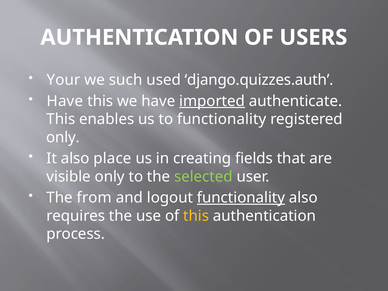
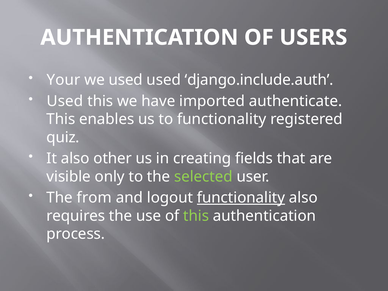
we such: such -> used
django.quizzes.auth: django.quizzes.auth -> django.include.auth
Have at (65, 101): Have -> Used
imported underline: present -> none
only at (63, 137): only -> quiz
place: place -> other
this at (196, 216) colour: yellow -> light green
